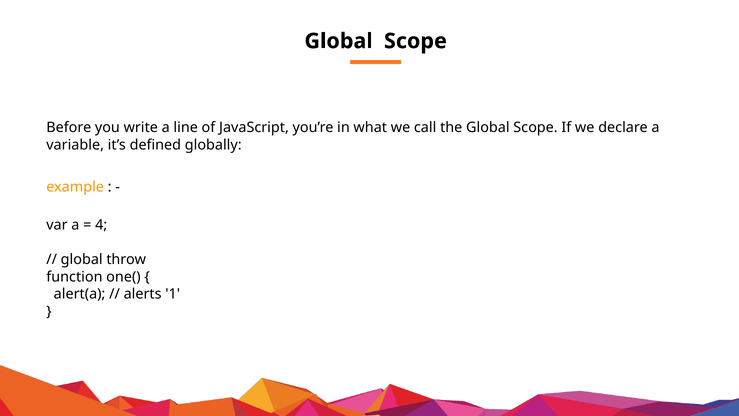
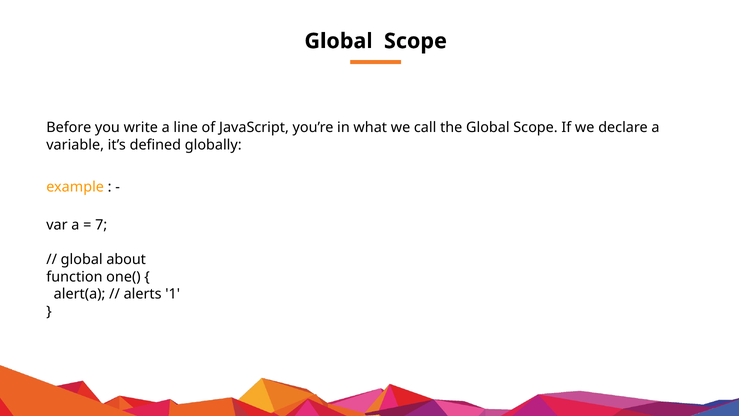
4: 4 -> 7
throw: throw -> about
